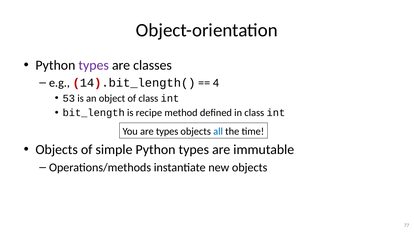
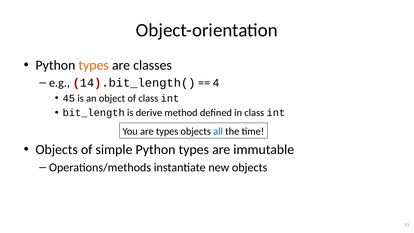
types at (94, 65) colour: purple -> orange
53: 53 -> 45
recipe: recipe -> derive
